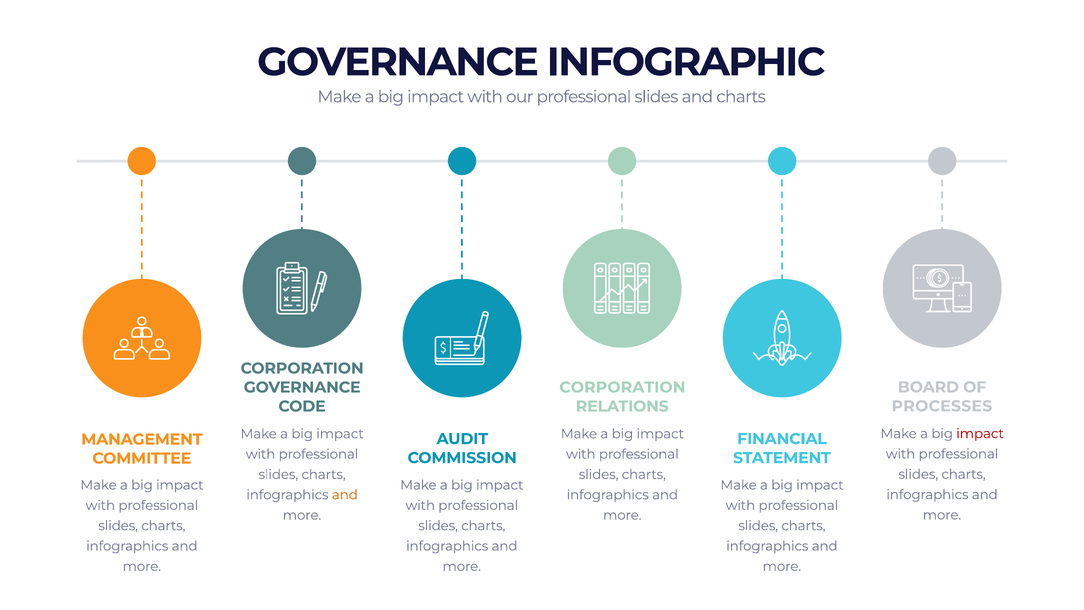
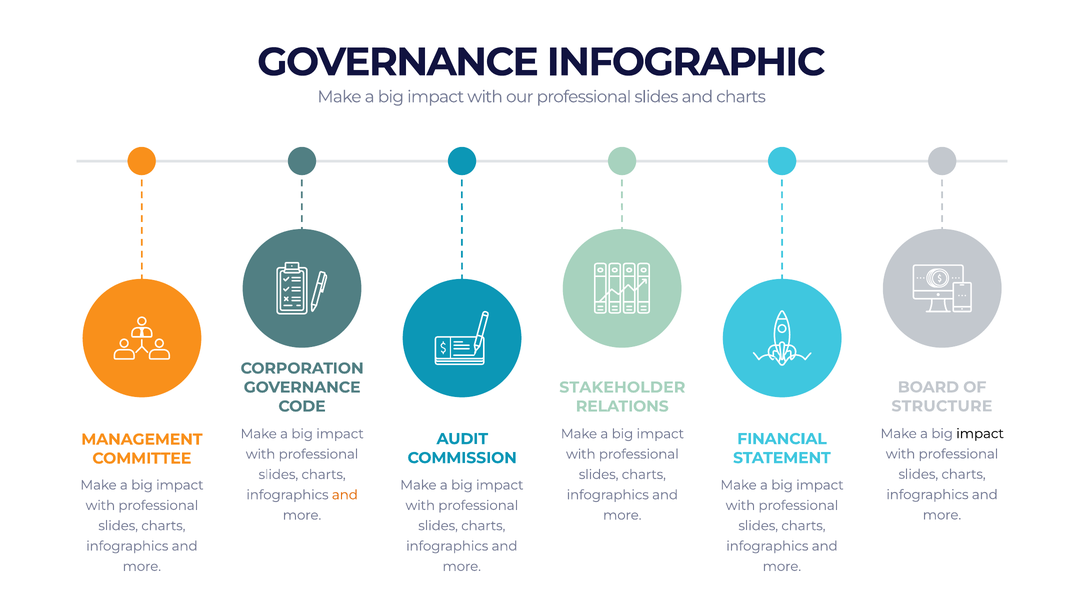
CORPORATION at (622, 387): CORPORATION -> STAKEHOLDER
PROCESSES: PROCESSES -> STRUCTURE
impact at (980, 434) colour: red -> black
